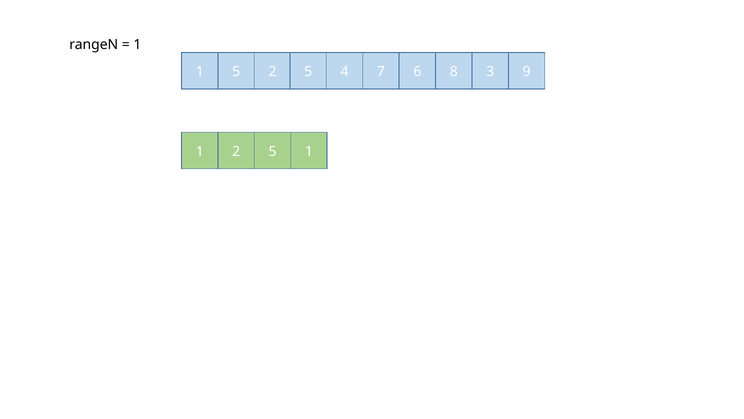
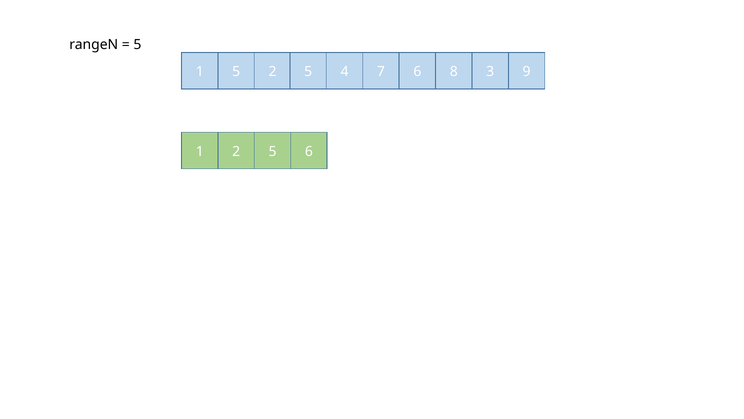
1 at (137, 45): 1 -> 5
2 1: 1 -> 6
